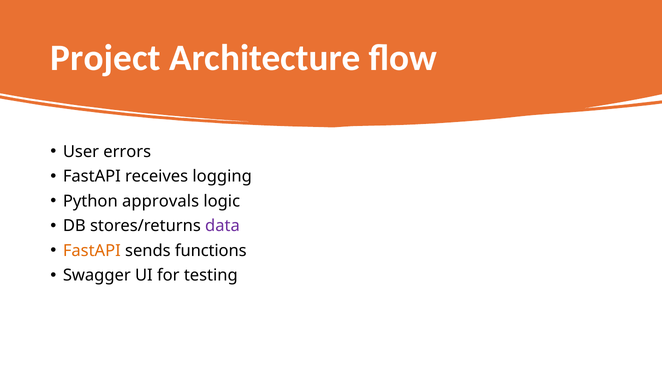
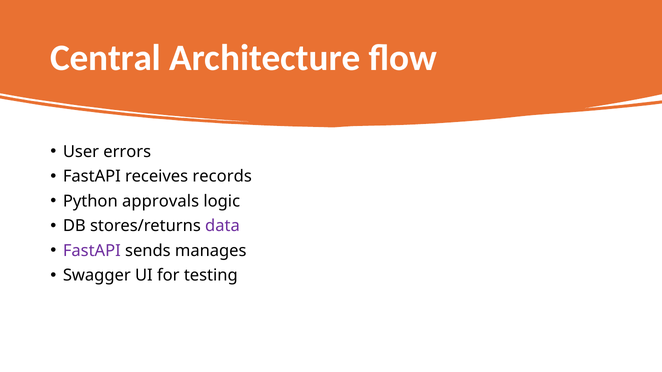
Project: Project -> Central
logging: logging -> records
FastAPI at (92, 251) colour: orange -> purple
functions: functions -> manages
